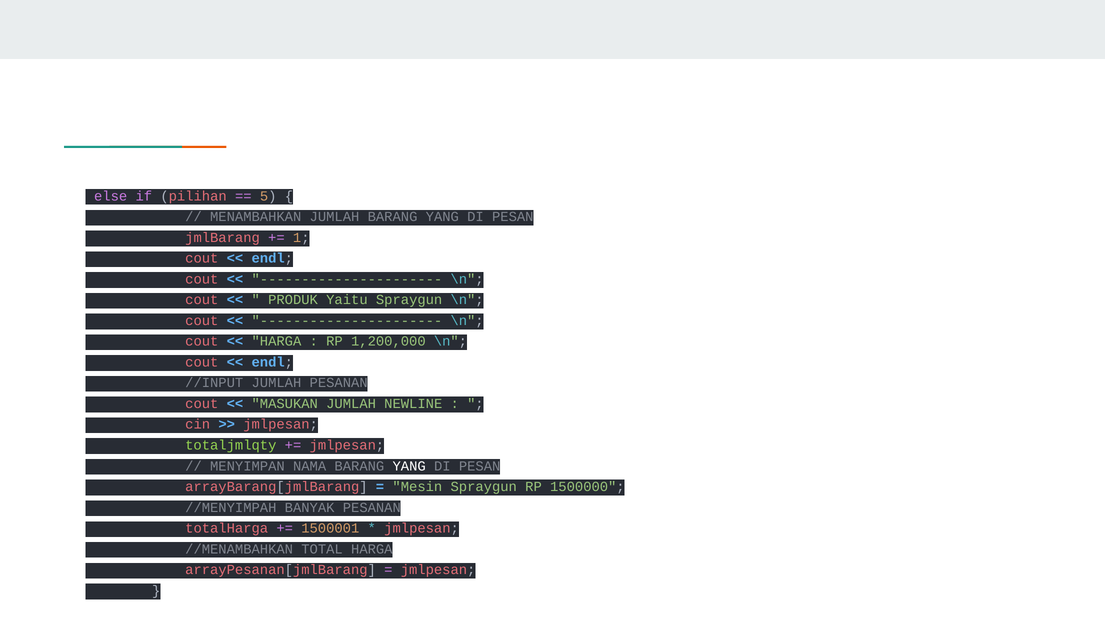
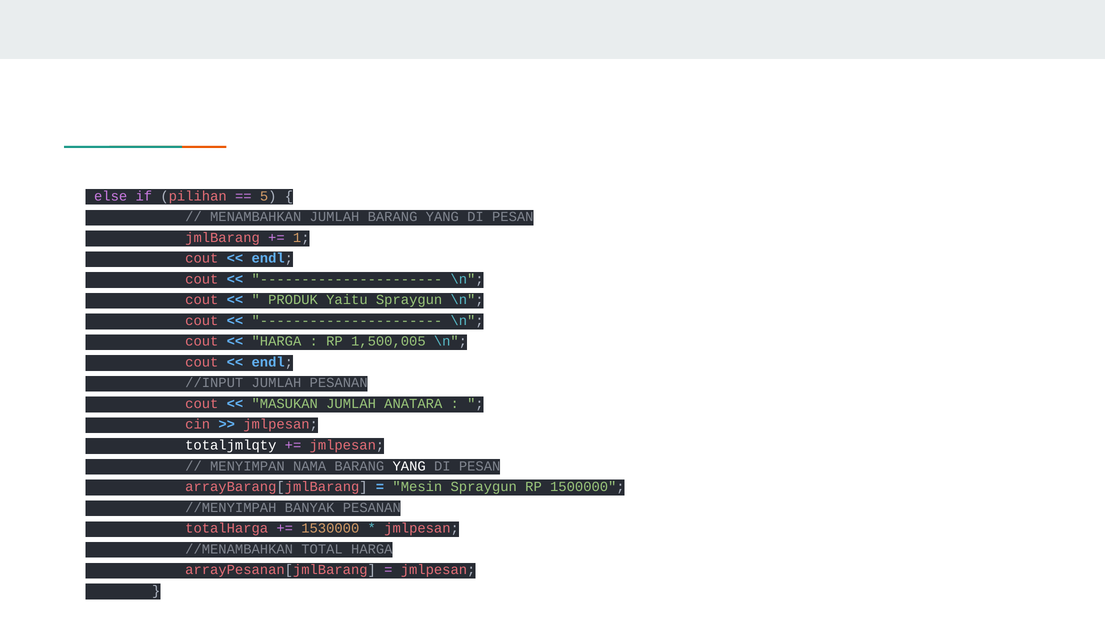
1,200,000: 1,200,000 -> 1,500,005
NEWLINE: NEWLINE -> ANATARA
totaljmlqty colour: light green -> white
1500001: 1500001 -> 1530000
